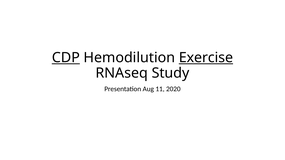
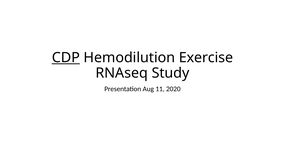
Exercise underline: present -> none
